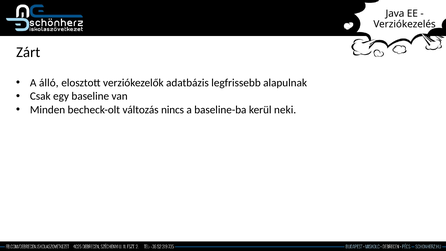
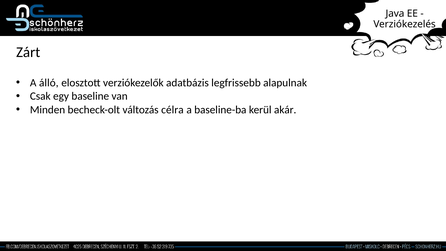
nincs: nincs -> célra
neki: neki -> akár
